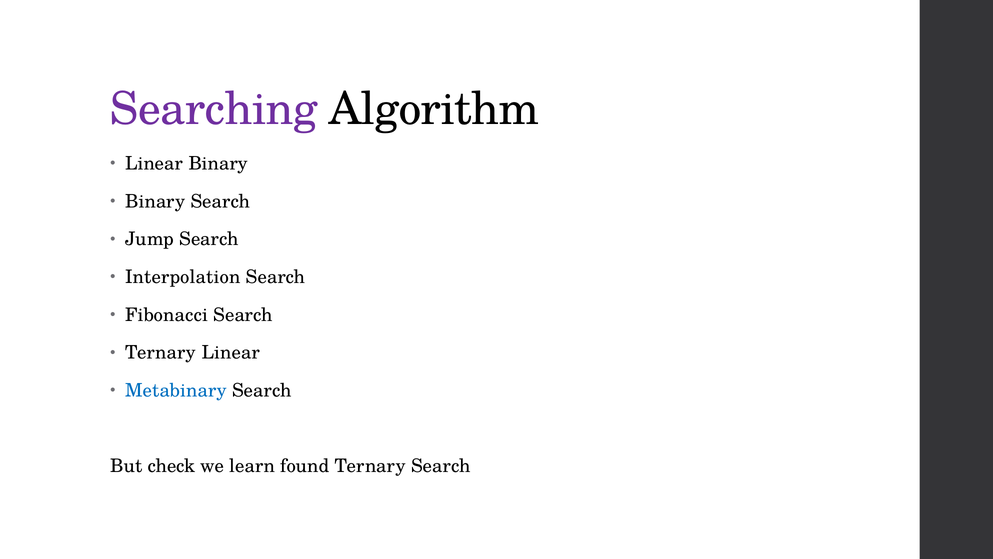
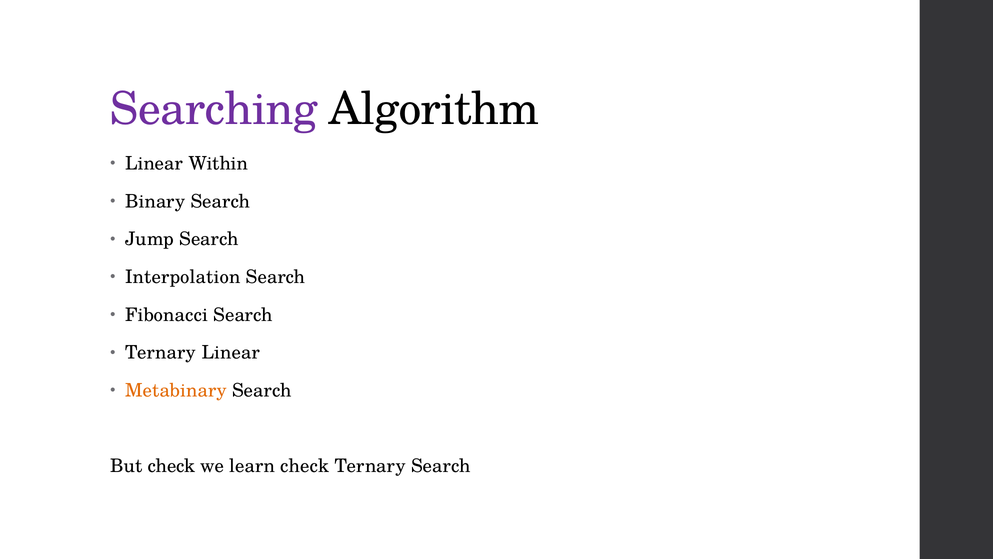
Linear Binary: Binary -> Within
Metabinary colour: blue -> orange
learn found: found -> check
